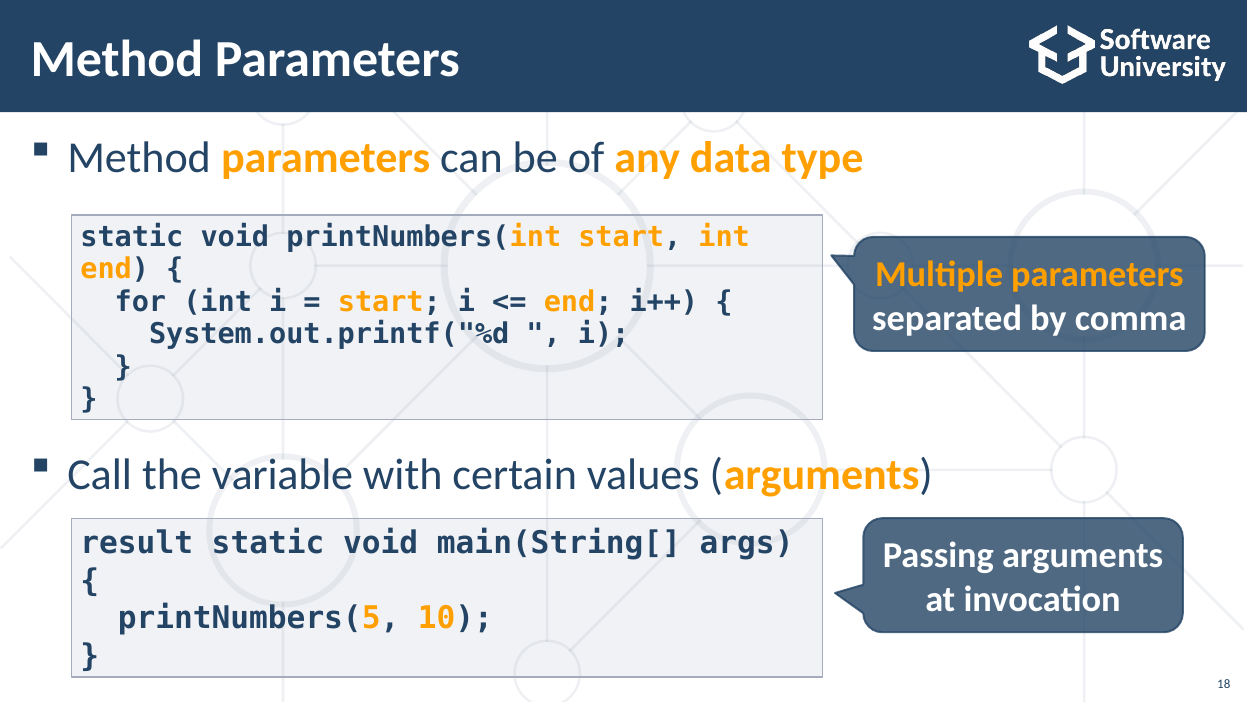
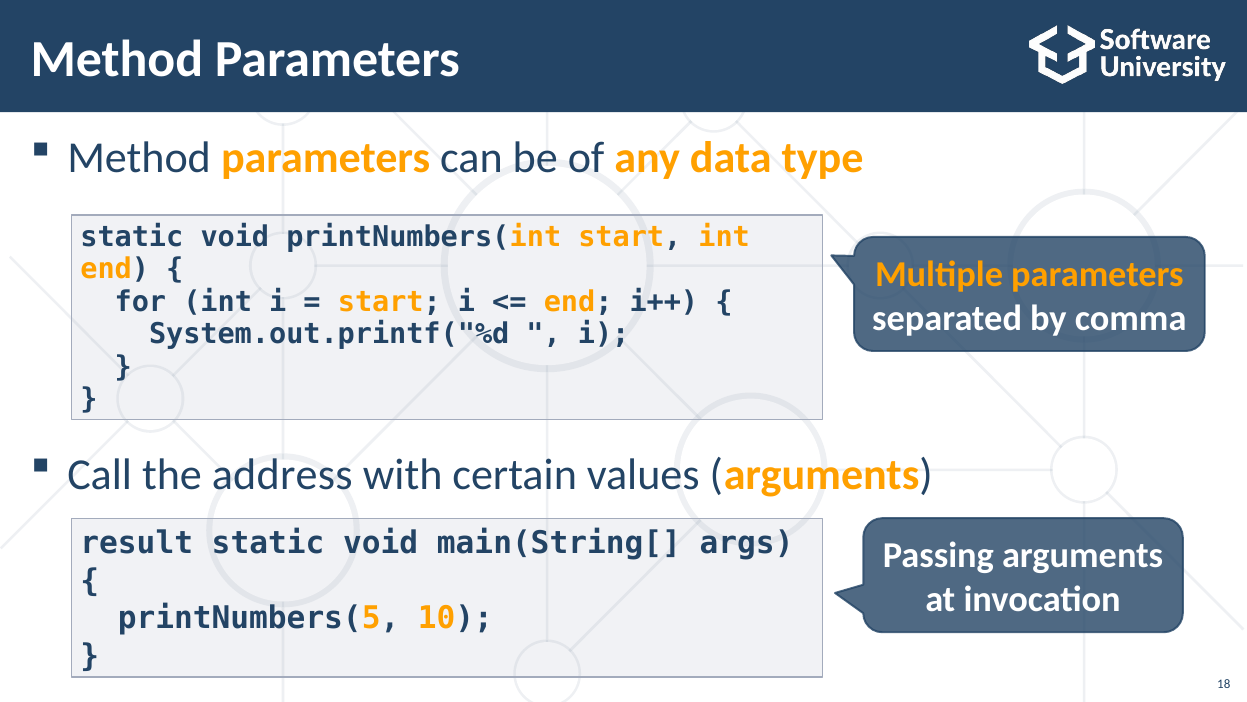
variable: variable -> address
